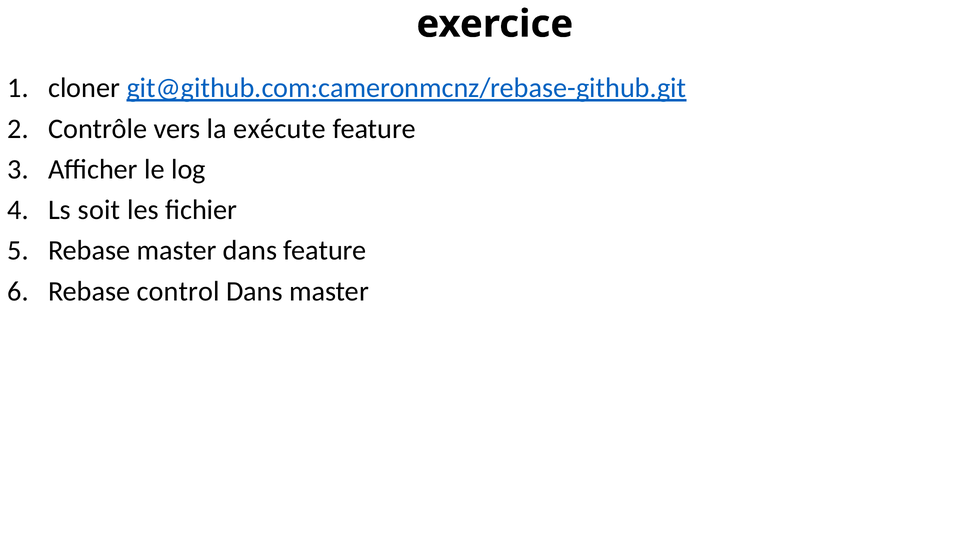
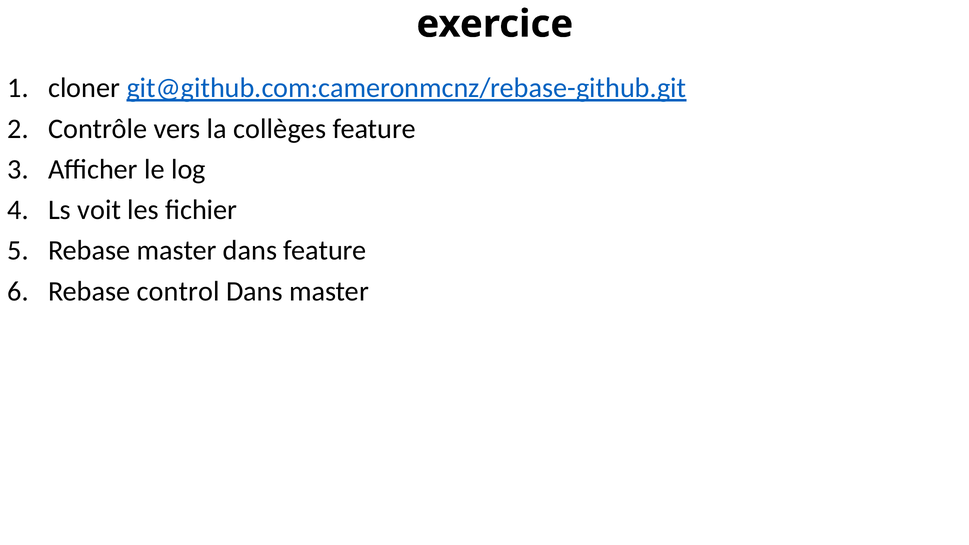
exécute: exécute -> collèges
soit: soit -> voit
